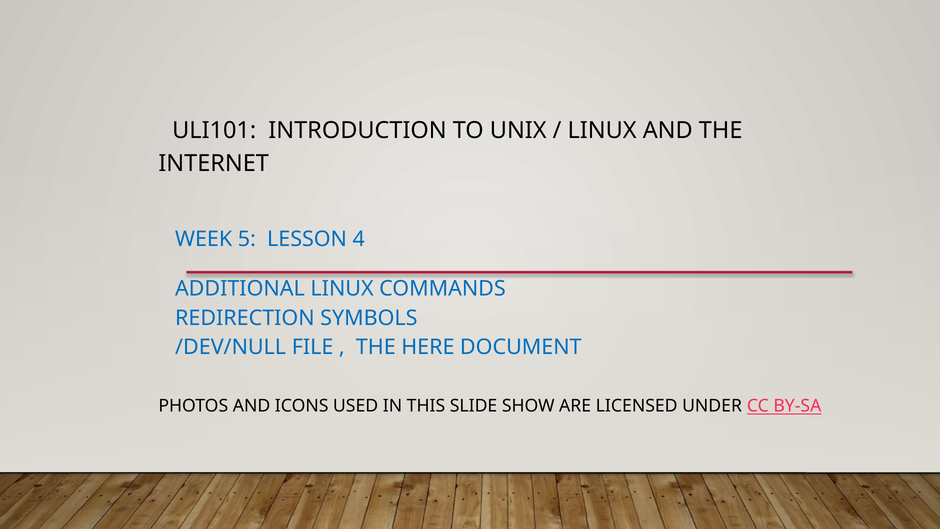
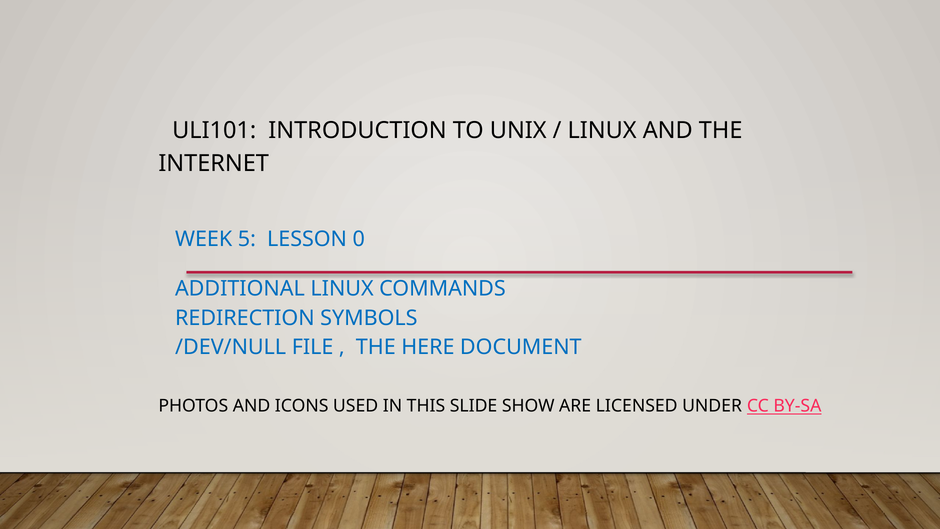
4: 4 -> 0
